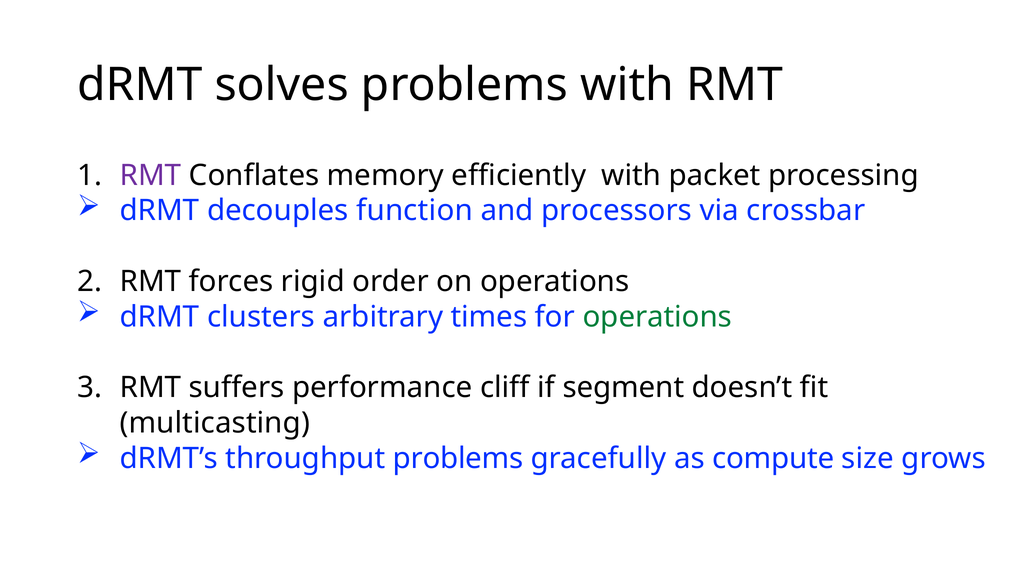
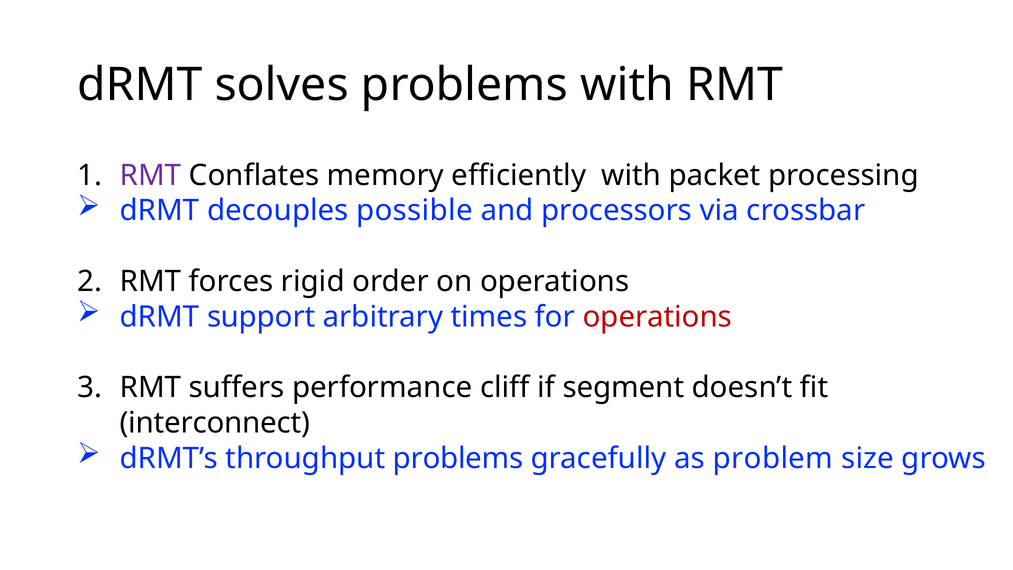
function: function -> possible
clusters: clusters -> support
operations at (657, 317) colour: green -> red
multicasting: multicasting -> interconnect
compute: compute -> problem
